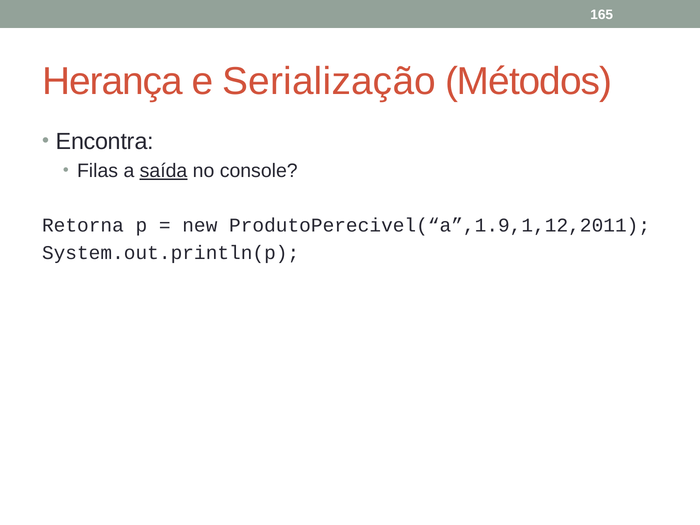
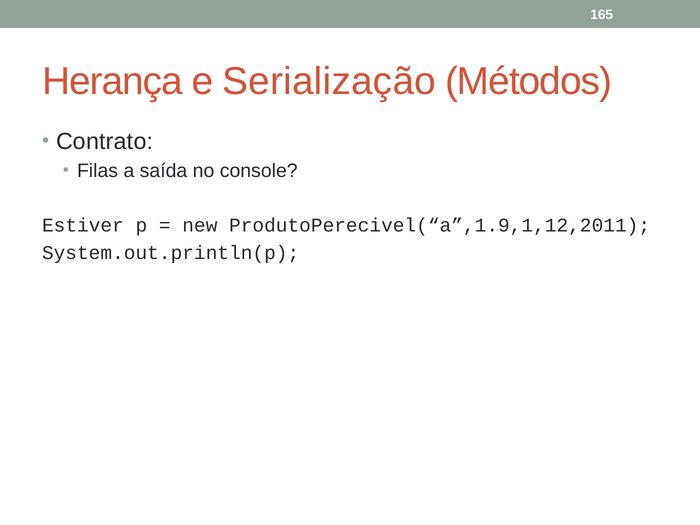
Encontra: Encontra -> Contrato
saída underline: present -> none
Retorna: Retorna -> Estiver
